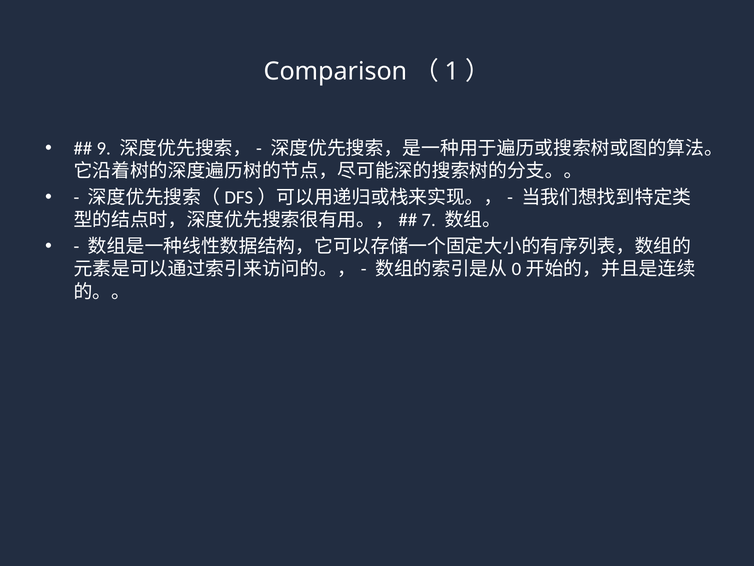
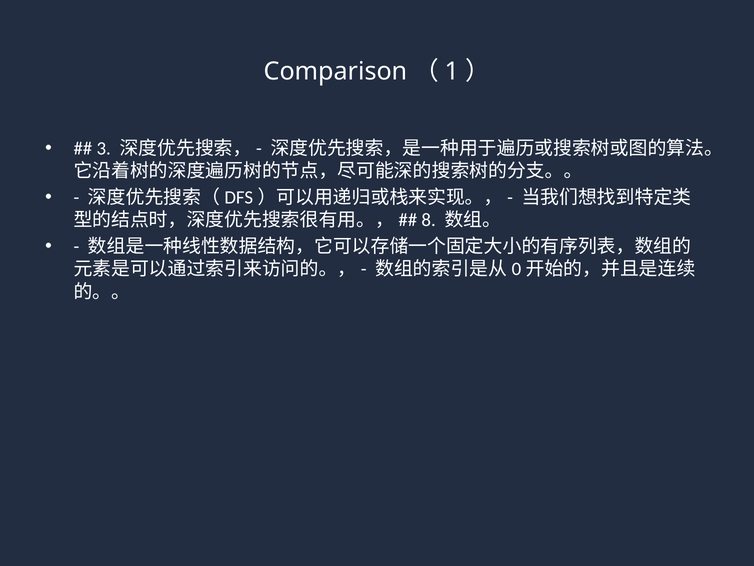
9: 9 -> 3
7: 7 -> 8
